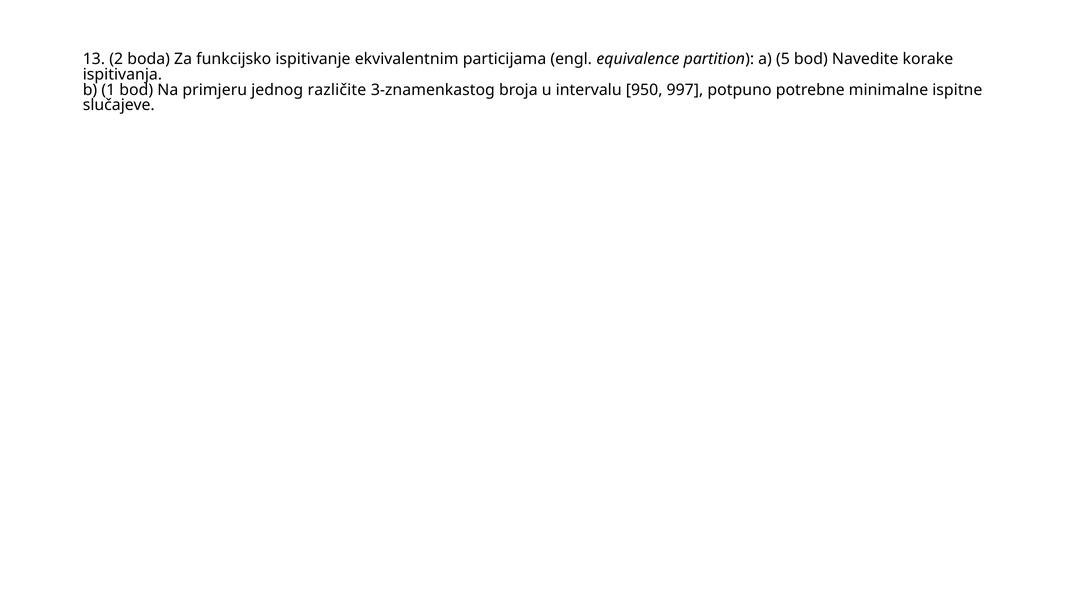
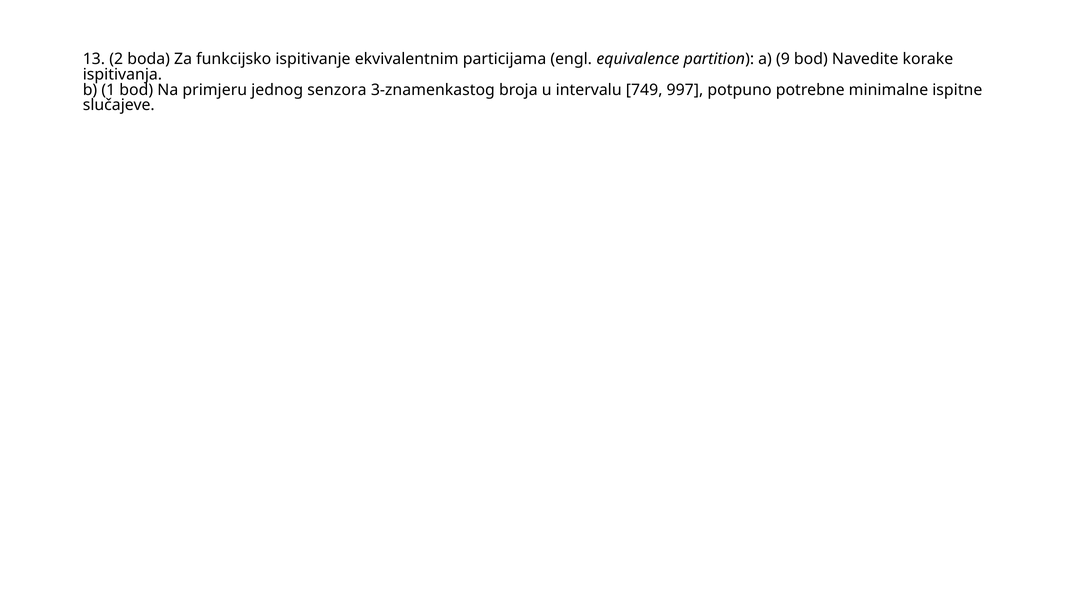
5: 5 -> 9
različite: različite -> senzora
950: 950 -> 749
